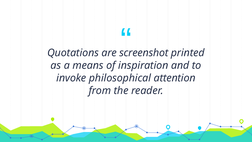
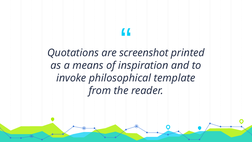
attention: attention -> template
